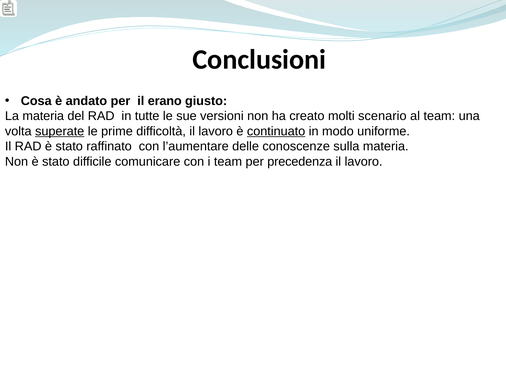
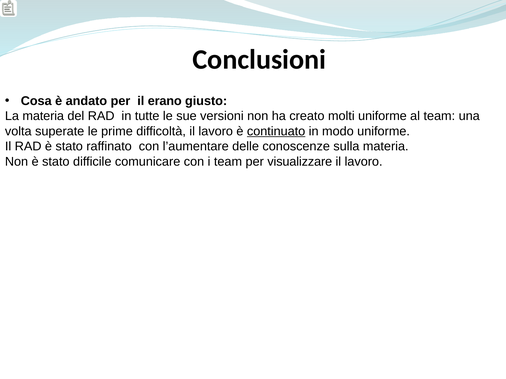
molti scenario: scenario -> uniforme
superate underline: present -> none
precedenza: precedenza -> visualizzare
